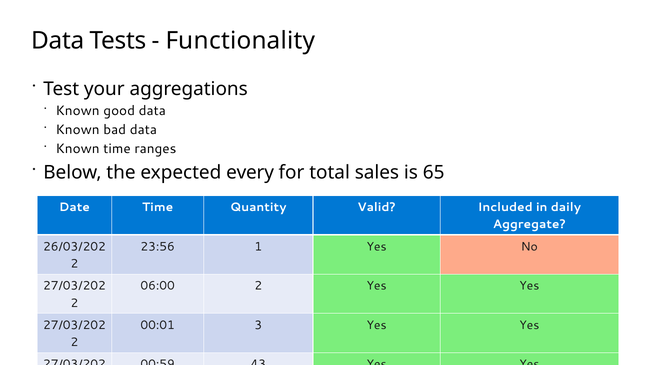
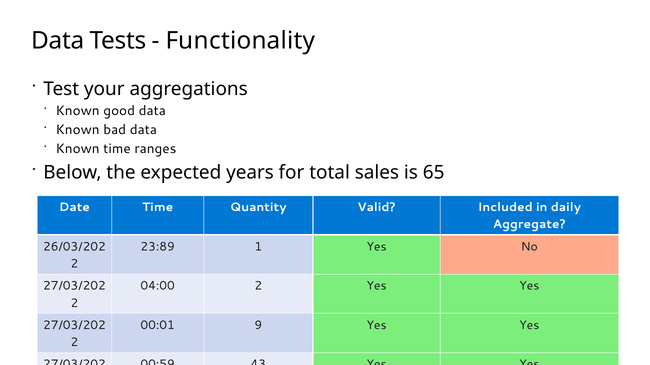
every: every -> years
23:56: 23:56 -> 23:89
06:00: 06:00 -> 04:00
3: 3 -> 9
